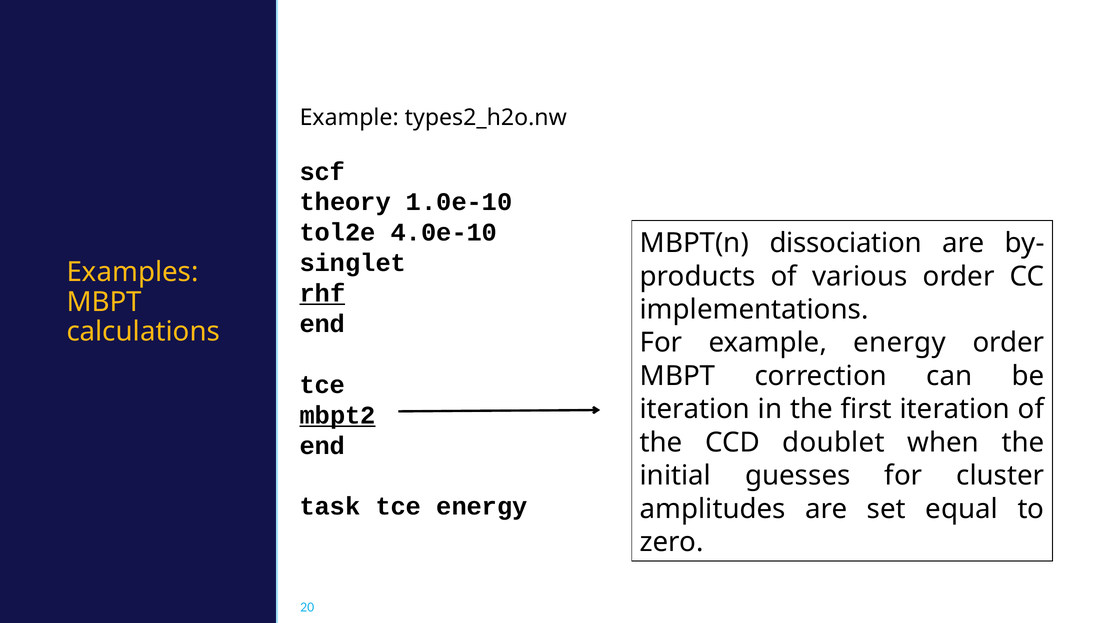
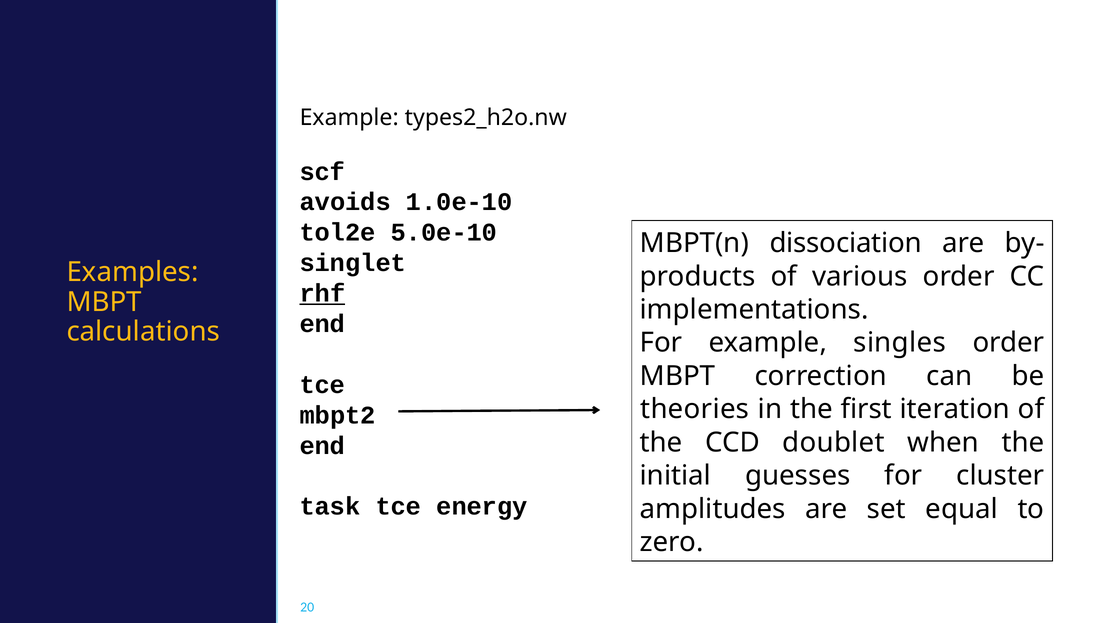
theory: theory -> avoids
4.0e-10: 4.0e-10 -> 5.0e-10
example energy: energy -> singles
iteration at (695, 409): iteration -> theories
mbpt2 underline: present -> none
